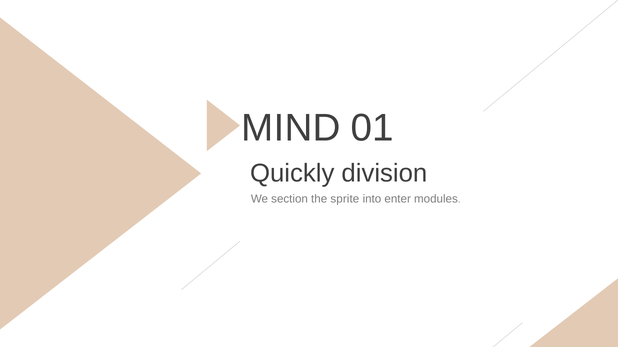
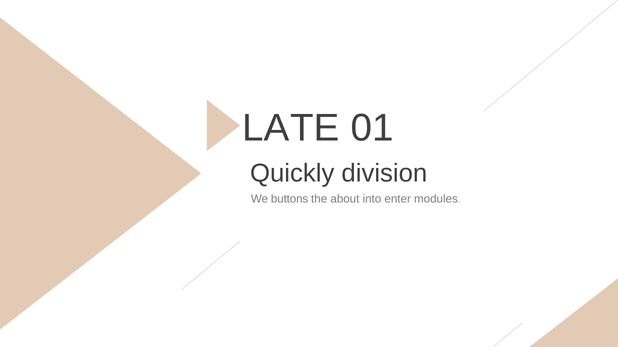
MIND: MIND -> LATE
section: section -> buttons
sprite: sprite -> about
